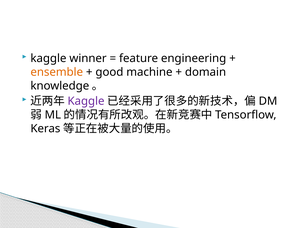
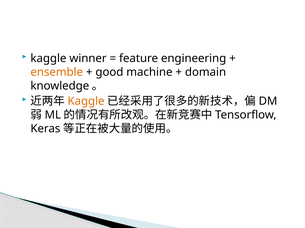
Kaggle at (86, 101) colour: purple -> orange
